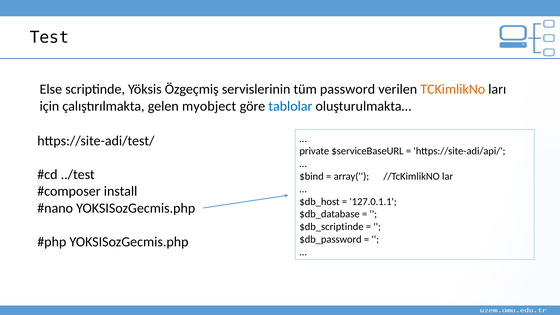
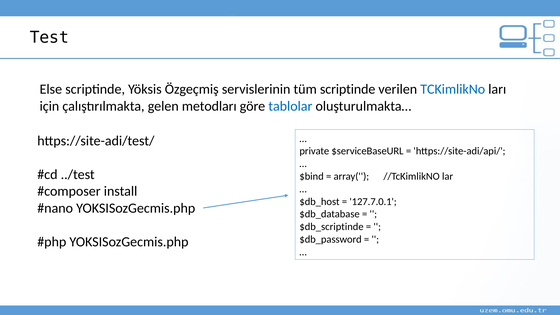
tüm password: password -> scriptinde
TCKimlikNo colour: orange -> blue
myobject: myobject -> metodları
127.0.1.1: 127.0.1.1 -> 127.7.0.1
